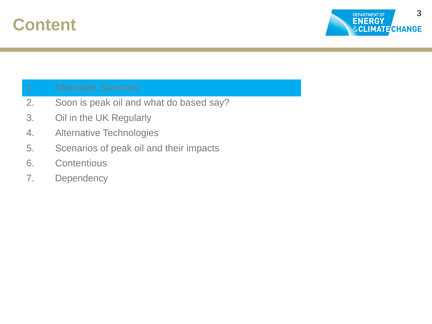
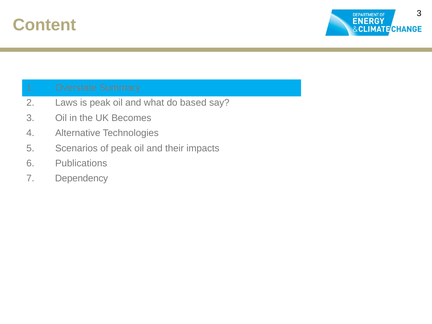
Soon: Soon -> Laws
Regularly: Regularly -> Becomes
Contentious: Contentious -> Publications
